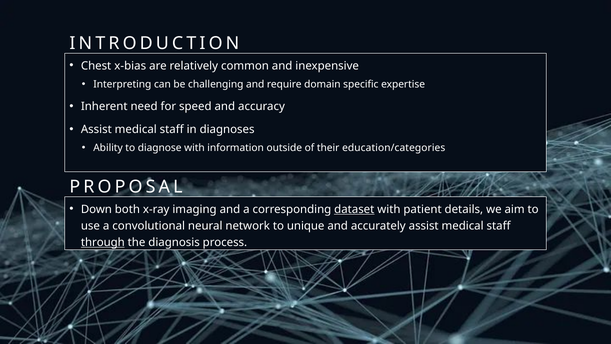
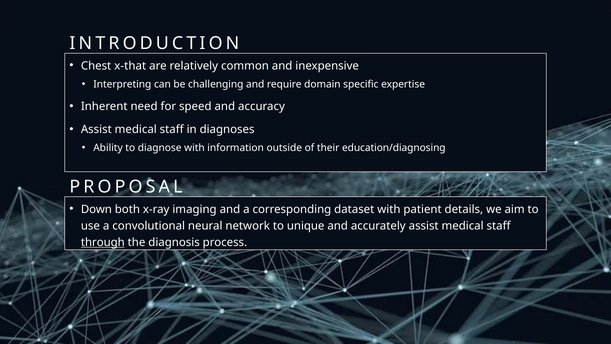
x-bias: x-bias -> x-that
education/categories: education/categories -> education/diagnosing
dataset underline: present -> none
